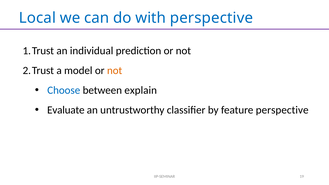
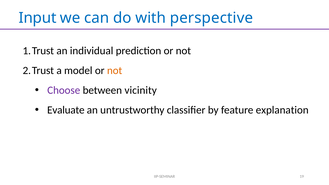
Local: Local -> Input
Choose colour: blue -> purple
explain: explain -> vicinity
feature perspective: perspective -> explanation
